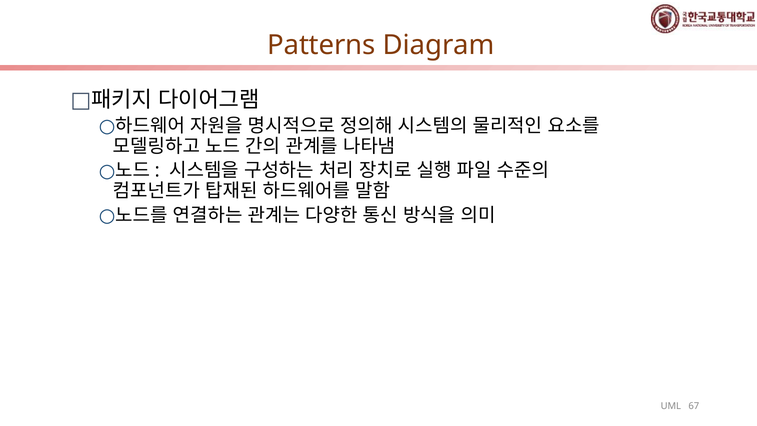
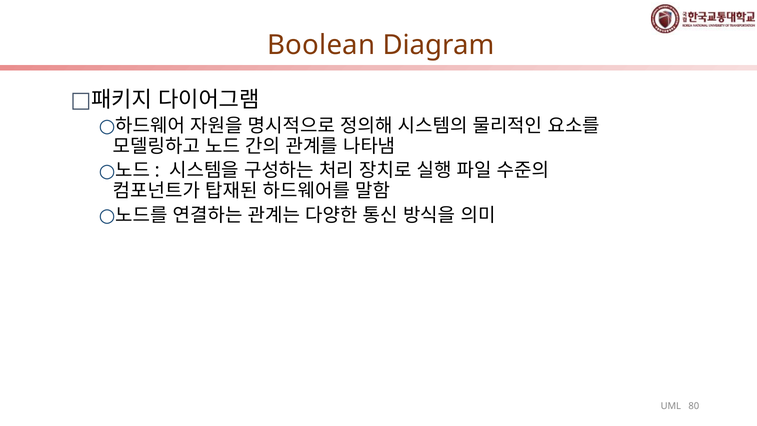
Patterns: Patterns -> Boolean
67: 67 -> 80
